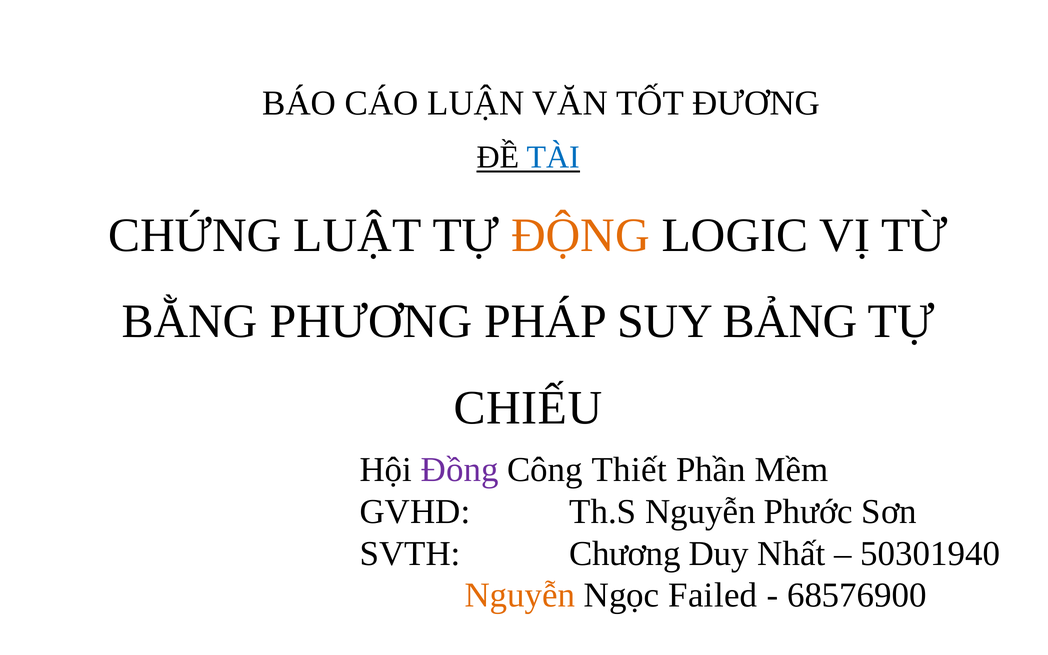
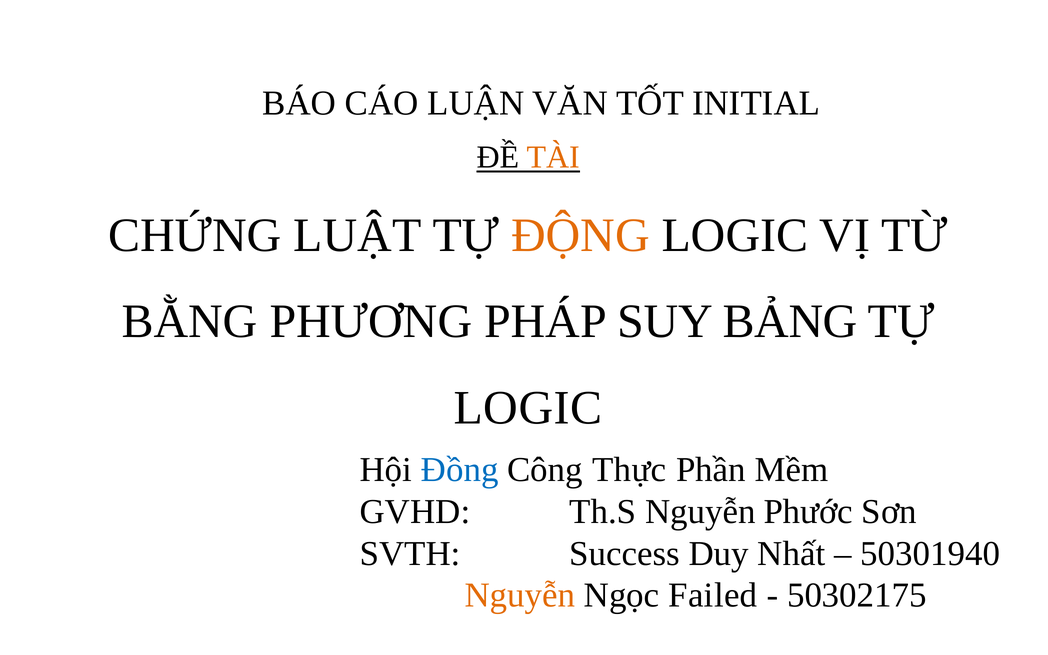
ĐƯƠNG: ĐƯƠNG -> INITIAL
TÀI colour: blue -> orange
CHIẾU at (528, 408): CHIẾU -> LOGIC
Đồng colour: purple -> blue
Thiết: Thiết -> Thực
Chương: Chương -> Success
68576900: 68576900 -> 50302175
